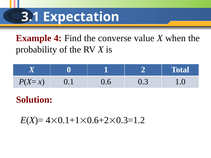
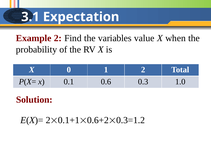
Example 4: 4 -> 2
converse: converse -> variables
E(X)= 4: 4 -> 2
